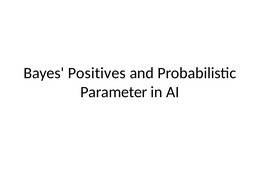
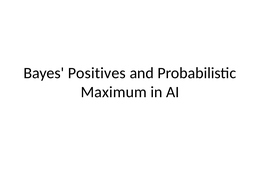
Parameter: Parameter -> Maximum
